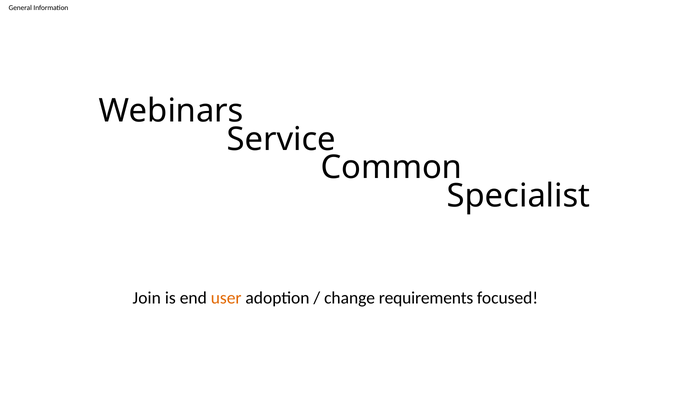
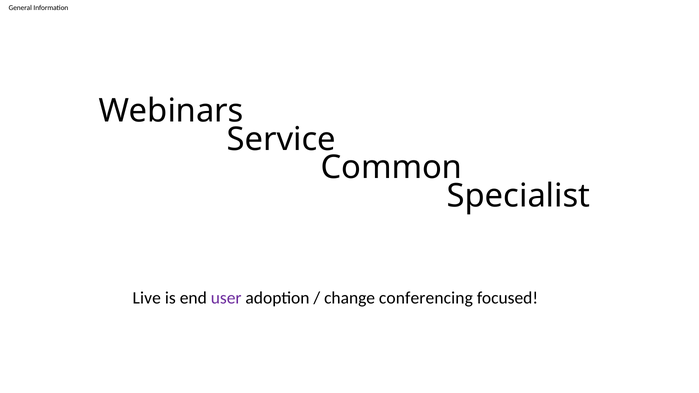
Join: Join -> Live
user colour: orange -> purple
requirements: requirements -> conferencing
